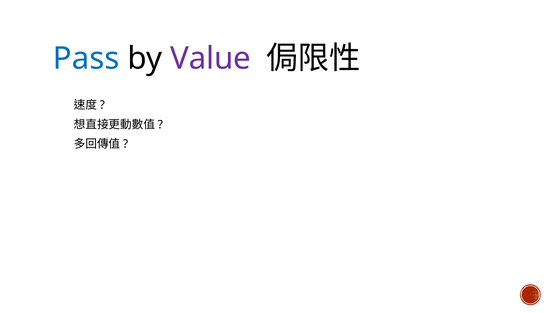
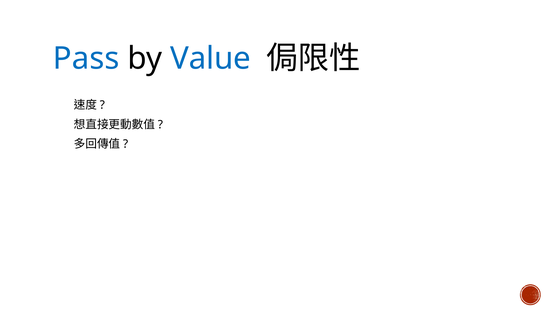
Value colour: purple -> blue
